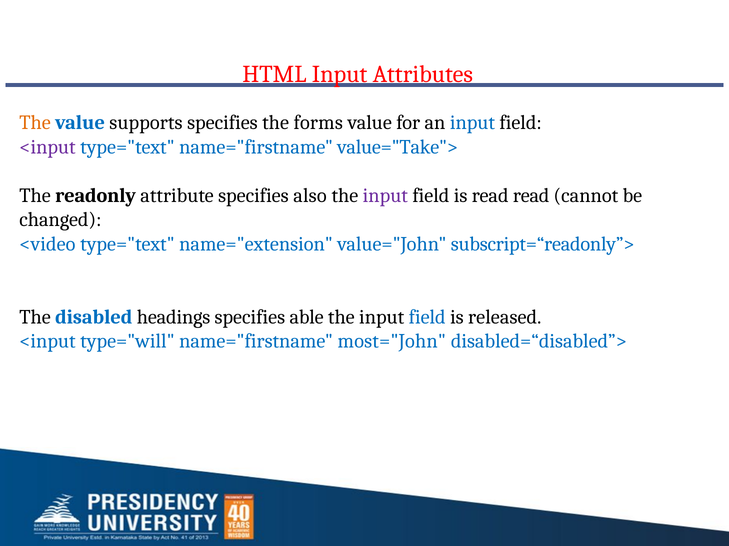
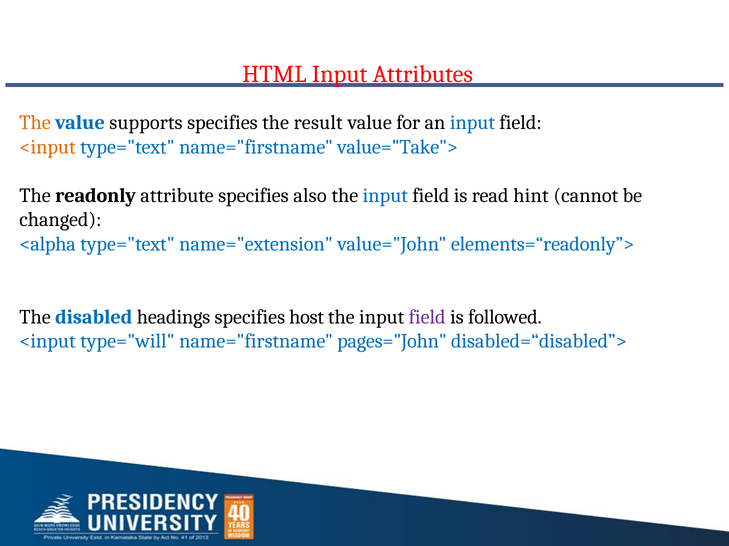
forms: forms -> result
<input at (47, 147) colour: purple -> orange
input at (385, 196) colour: purple -> blue
read read: read -> hint
<video: <video -> <alpha
subscript=“readonly”>: subscript=“readonly”> -> elements=“readonly”>
able: able -> host
field at (427, 317) colour: blue -> purple
released: released -> followed
most="John: most="John -> pages="John
